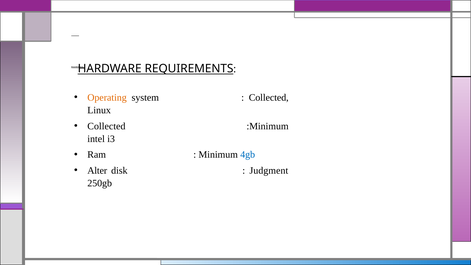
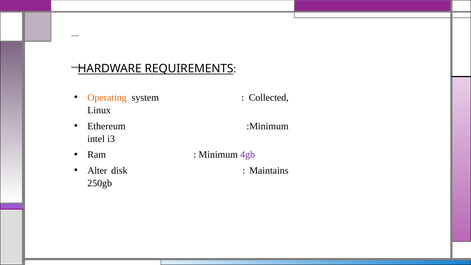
Collected at (106, 126): Collected -> Ethereum
4gb colour: blue -> purple
Judgment: Judgment -> Maintains
